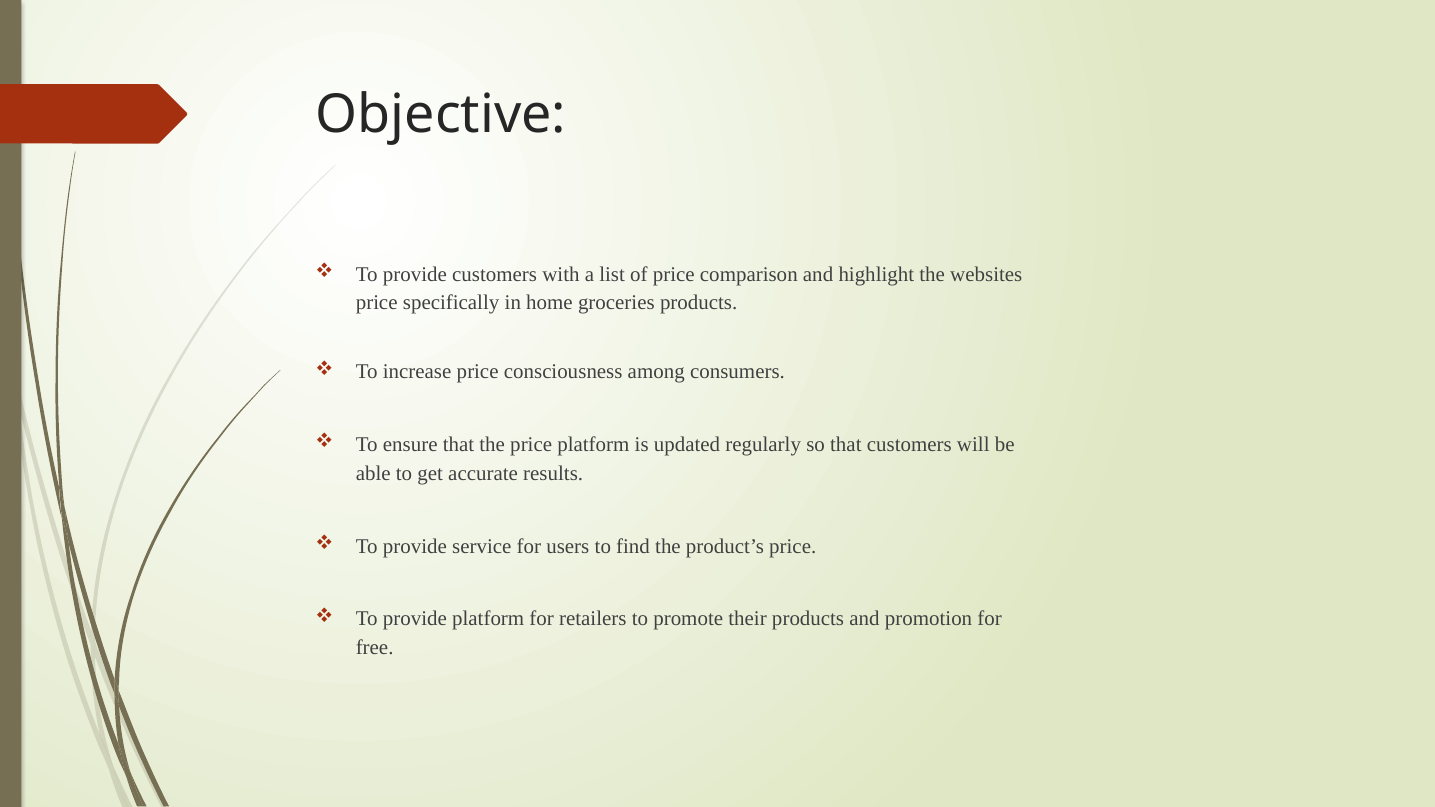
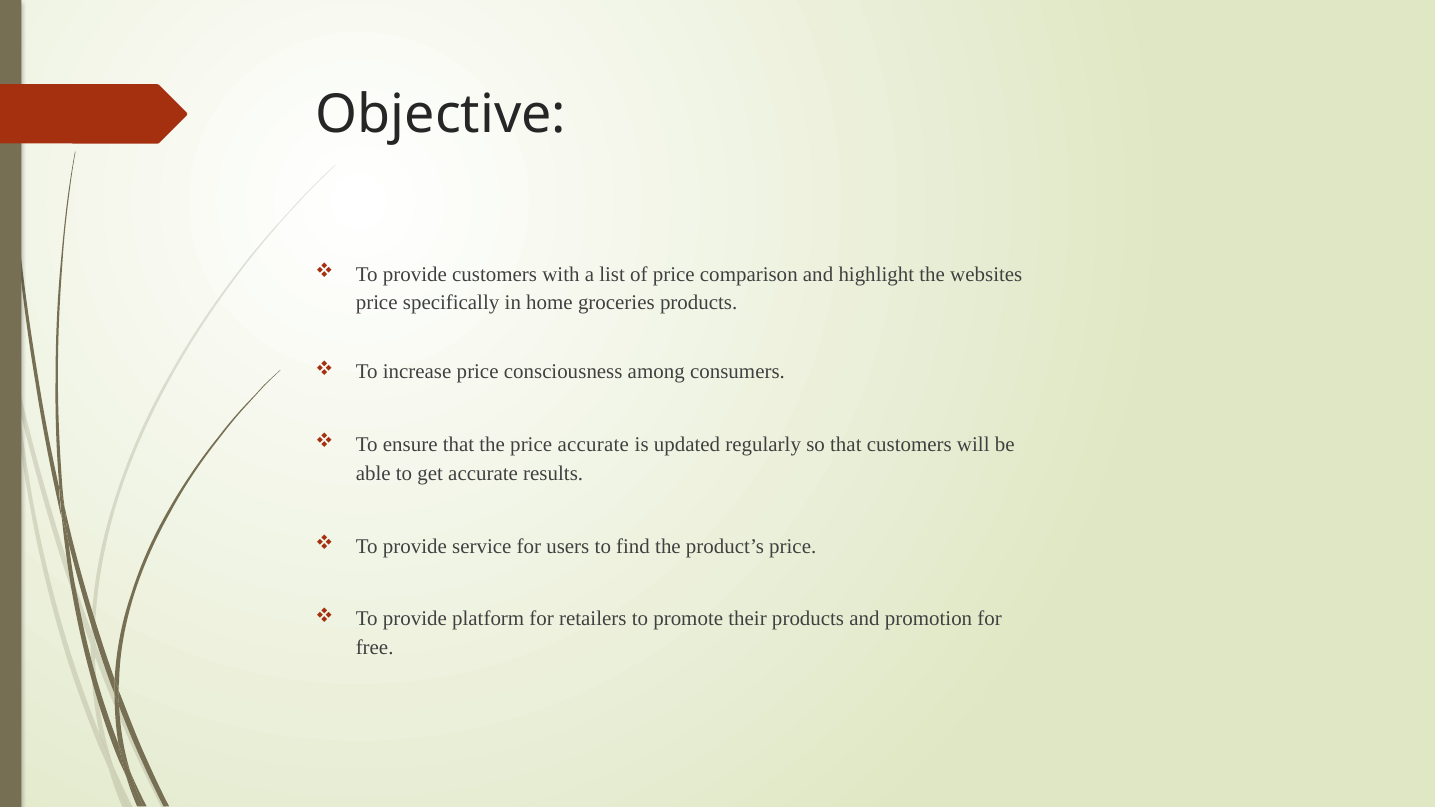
price platform: platform -> accurate
